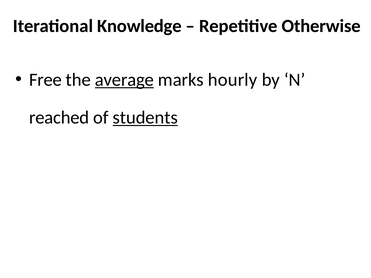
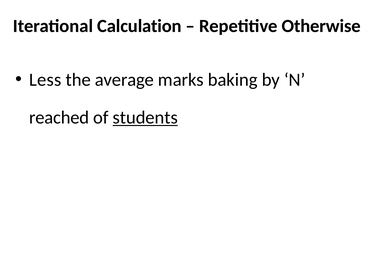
Knowledge: Knowledge -> Calculation
Free: Free -> Less
average underline: present -> none
hourly: hourly -> baking
